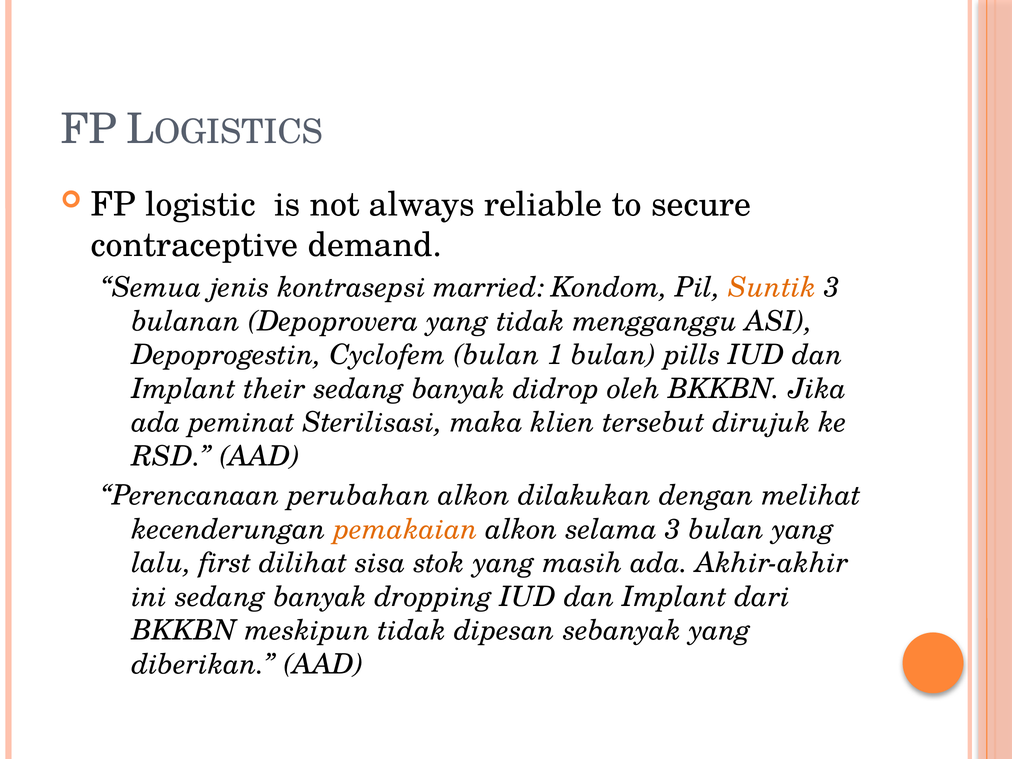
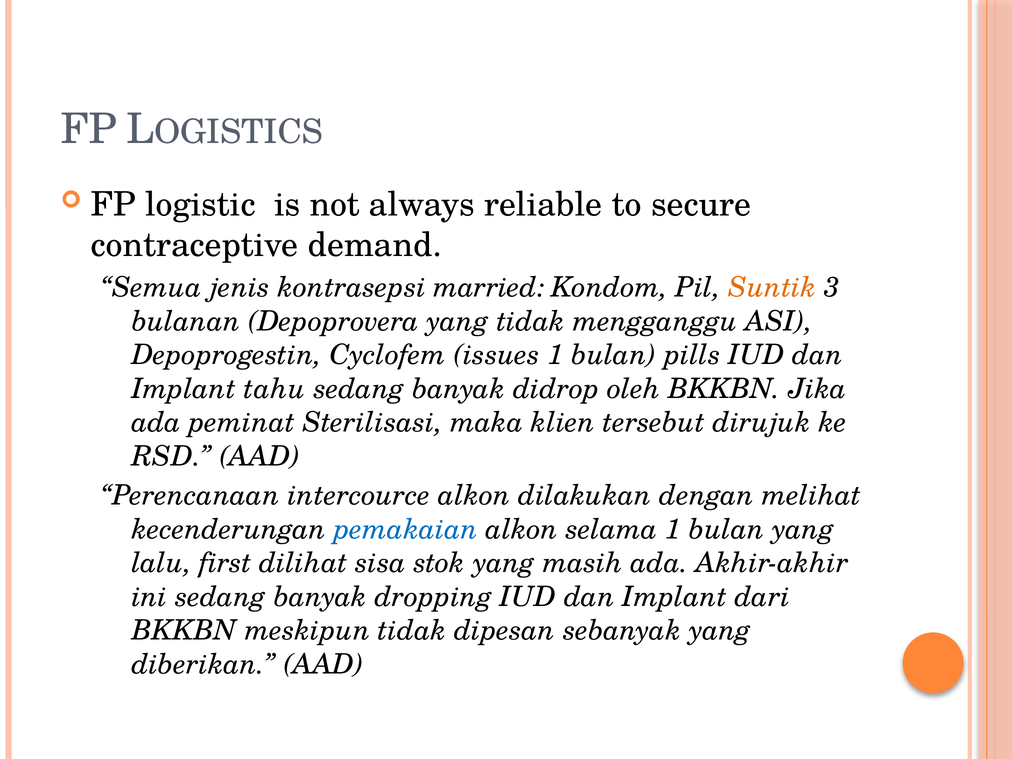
Cyclofem bulan: bulan -> issues
their: their -> tahu
perubahan: perubahan -> intercource
pemakaian colour: orange -> blue
selama 3: 3 -> 1
